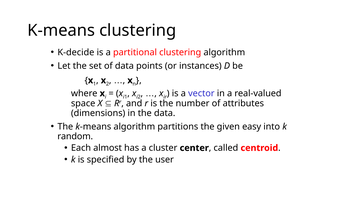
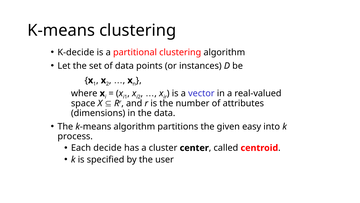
random: random -> process
almost: almost -> decide
